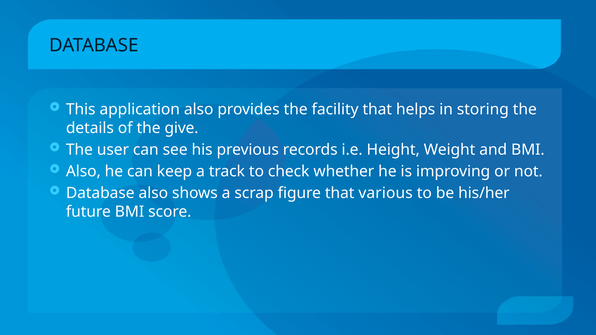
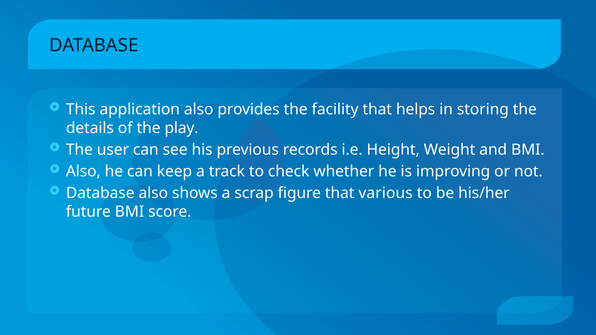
give: give -> play
